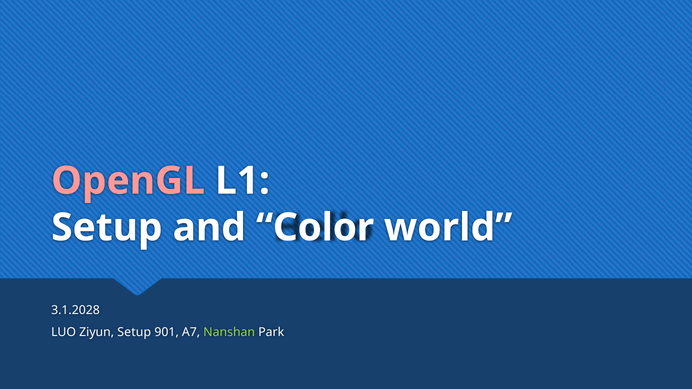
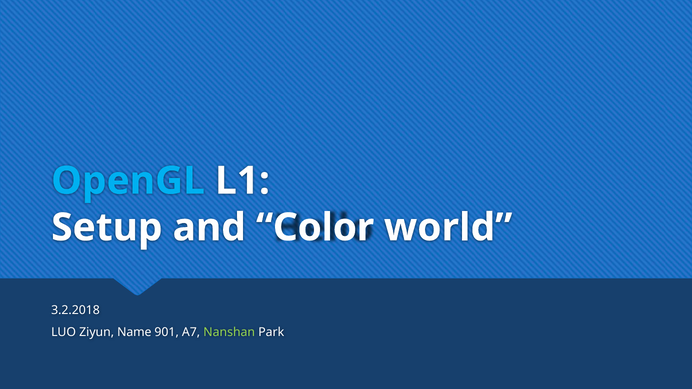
OpenGL colour: pink -> light blue
3.1.2028: 3.1.2028 -> 3.2.2018
Ziyun Setup: Setup -> Name
